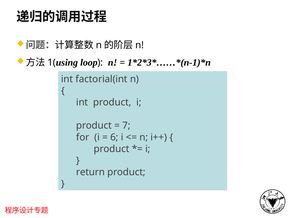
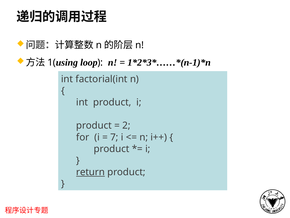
7: 7 -> 2
6: 6 -> 7
return underline: none -> present
